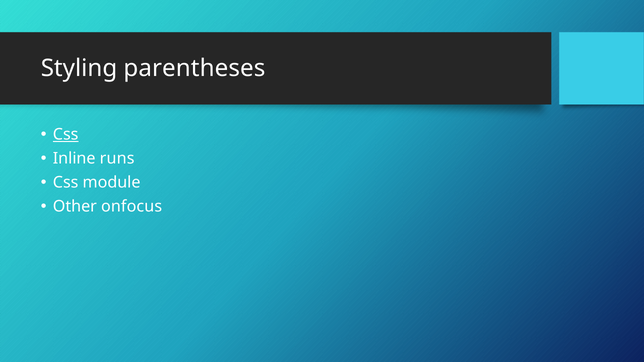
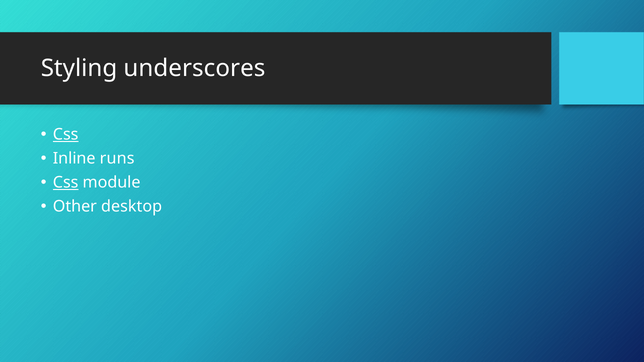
parentheses: parentheses -> underscores
Css at (66, 183) underline: none -> present
onfocus: onfocus -> desktop
